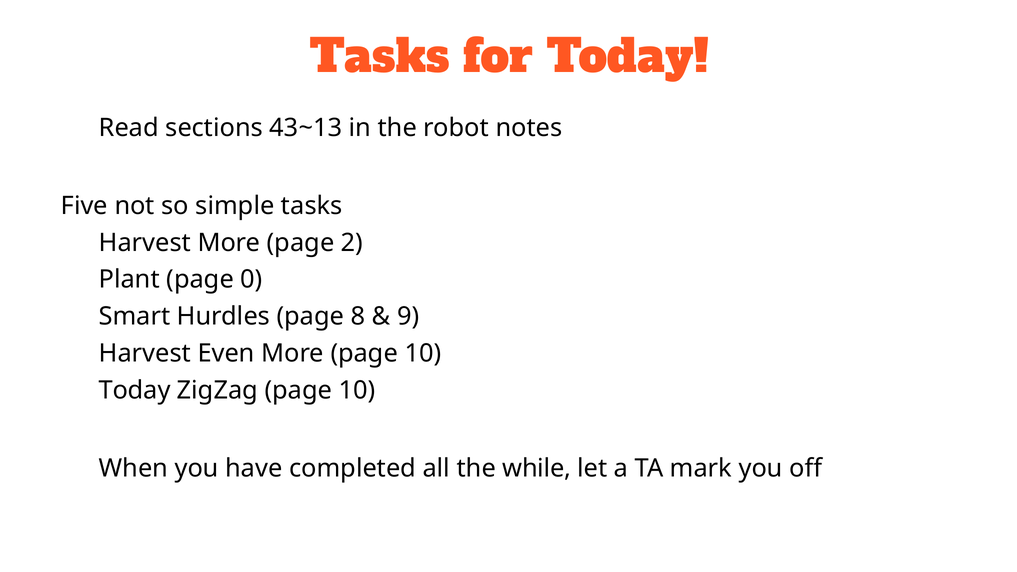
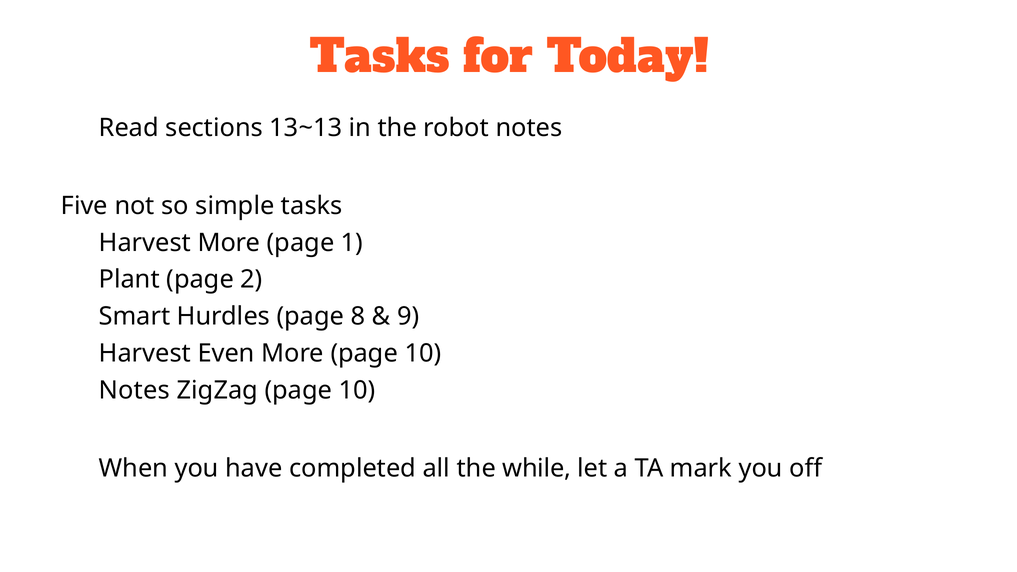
43~13: 43~13 -> 13~13
2: 2 -> 1
0: 0 -> 2
Today at (135, 390): Today -> Notes
